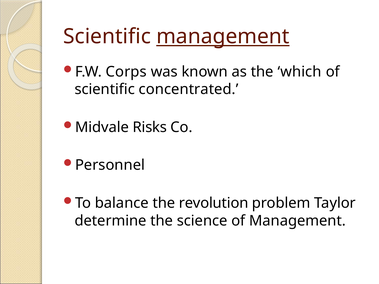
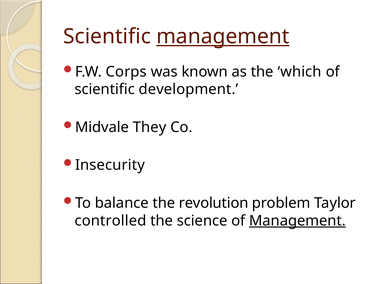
concentrated: concentrated -> development
Risks: Risks -> They
Personnel: Personnel -> Insecurity
determine: determine -> controlled
Management at (297, 221) underline: none -> present
